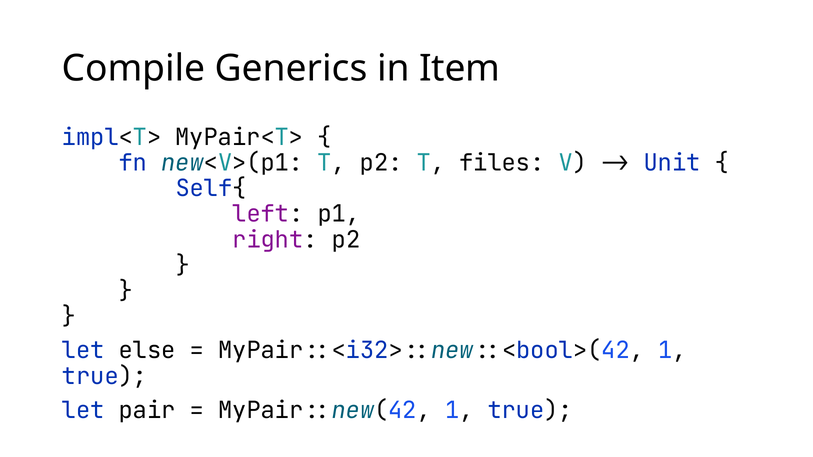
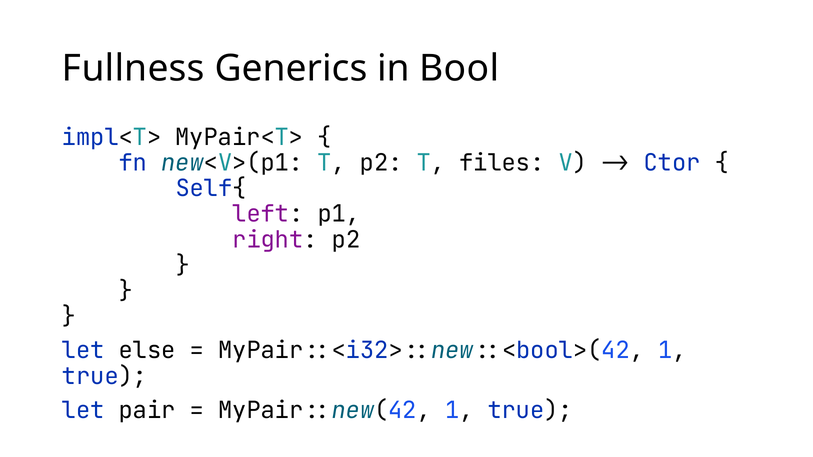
Compile: Compile -> Fullness
Item: Item -> Bool
Unit: Unit -> Ctor
